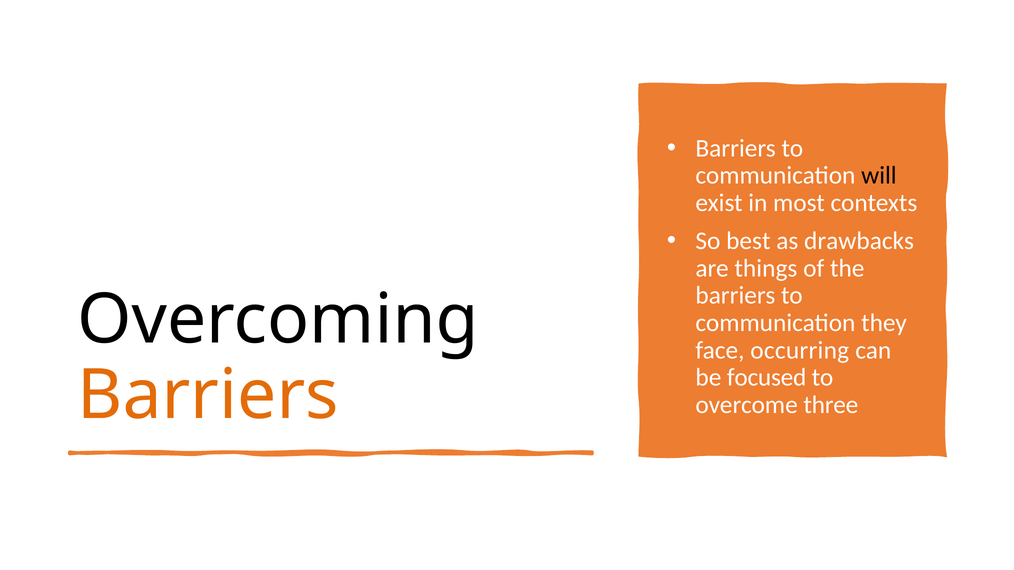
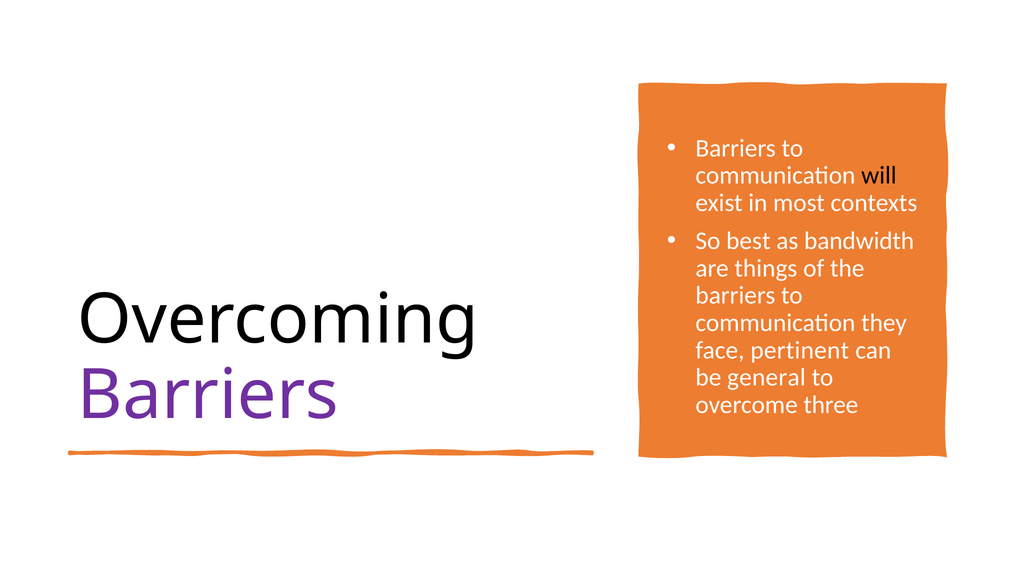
drawbacks: drawbacks -> bandwidth
occurring: occurring -> pertinent
focused: focused -> general
Barriers at (208, 395) colour: orange -> purple
